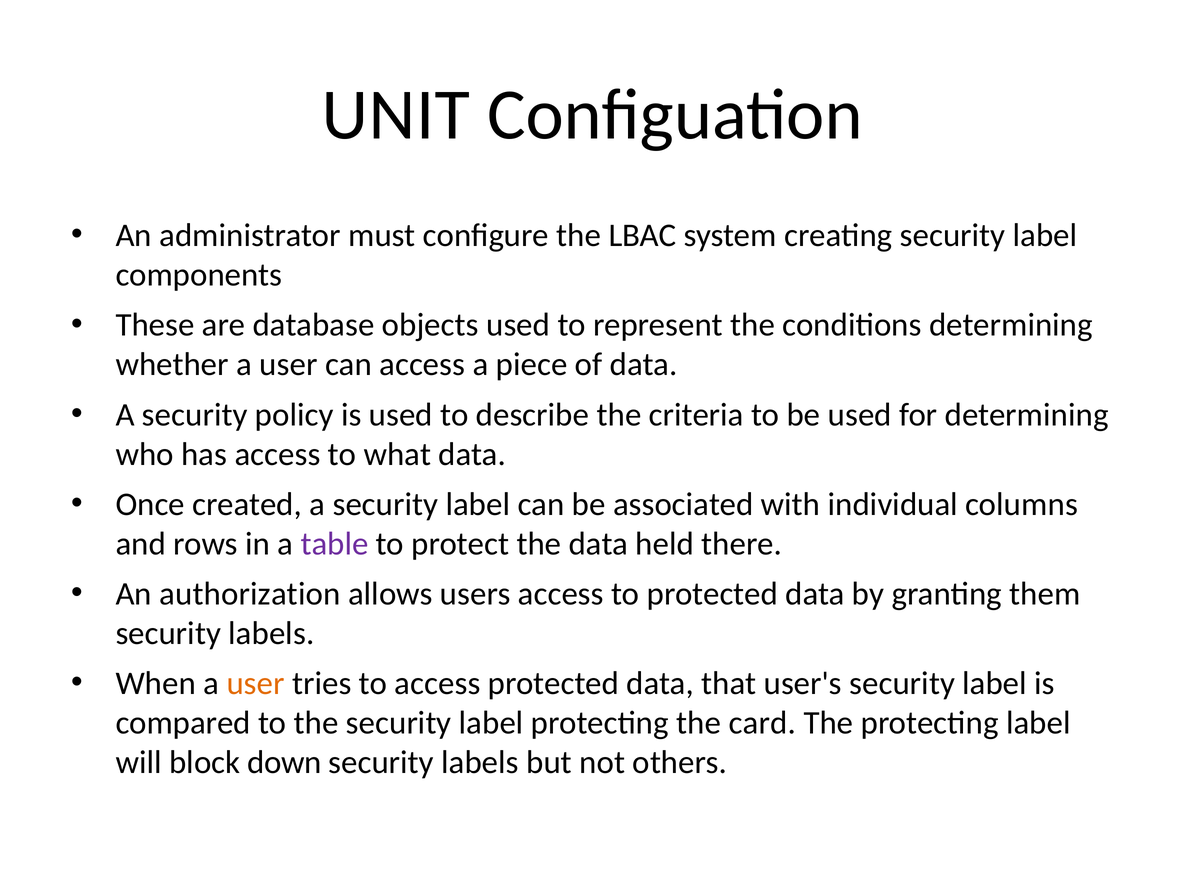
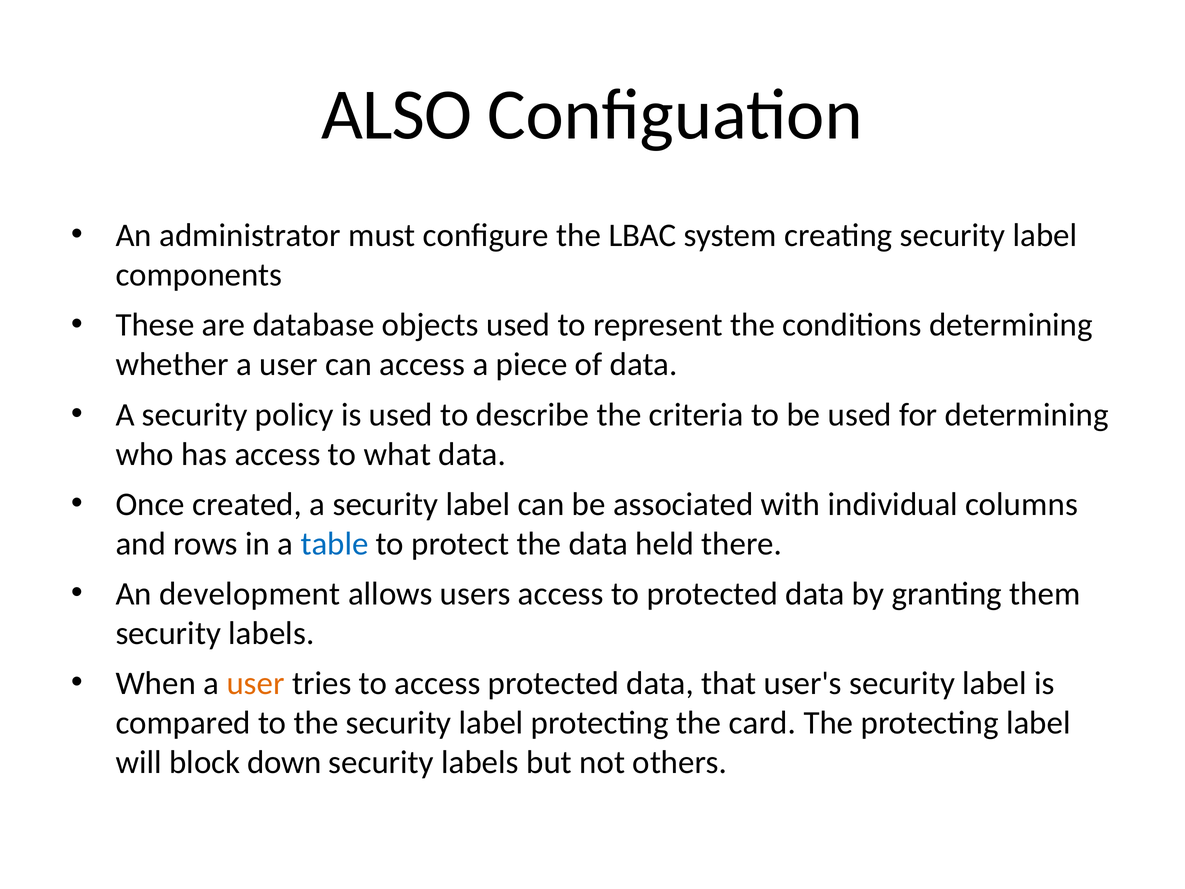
UNIT: UNIT -> ALSO
table colour: purple -> blue
authorization: authorization -> development
